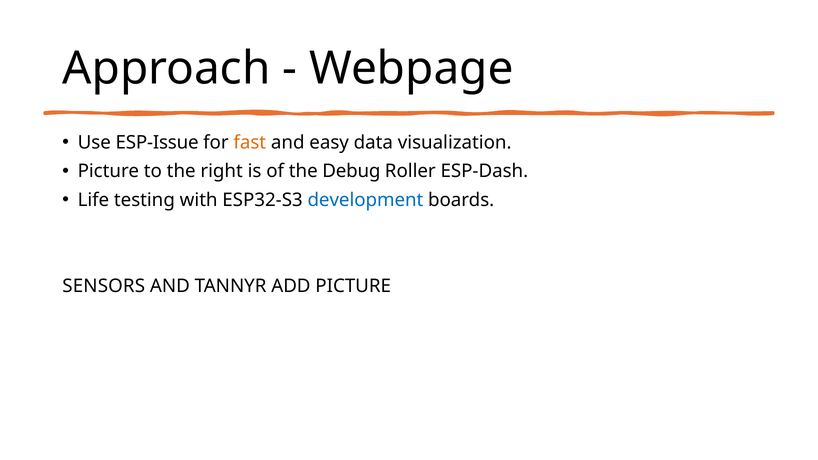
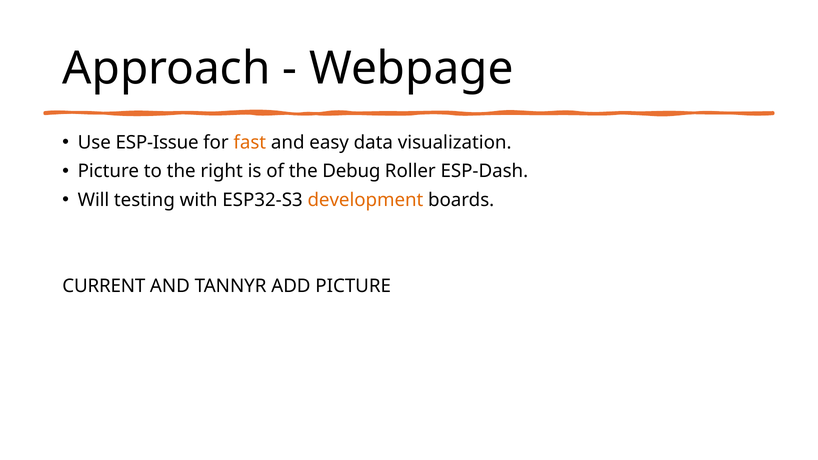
Life: Life -> Will
development colour: blue -> orange
SENSORS: SENSORS -> CURRENT
